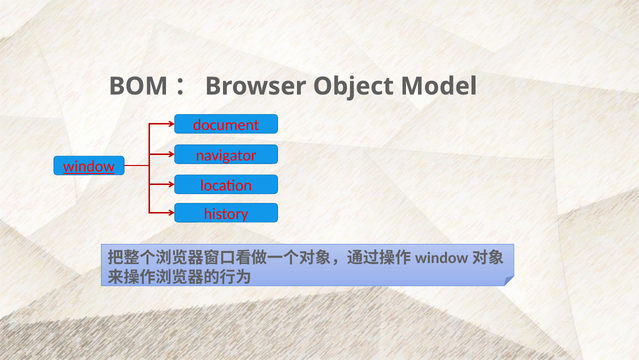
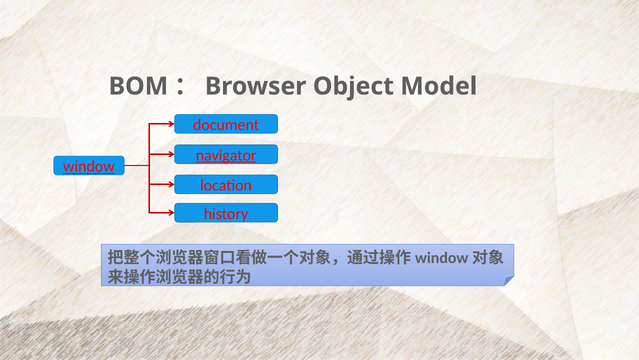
navigator underline: none -> present
